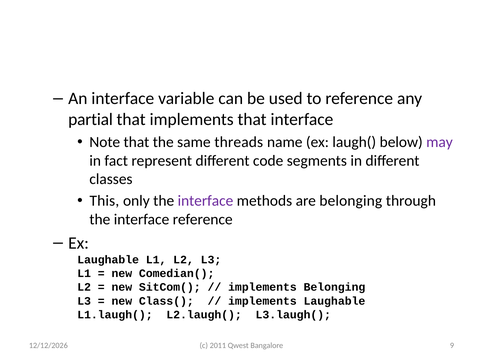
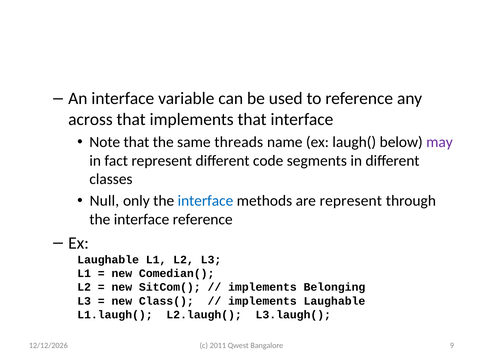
partial: partial -> across
This: This -> Null
interface at (205, 201) colour: purple -> blue
are belonging: belonging -> represent
